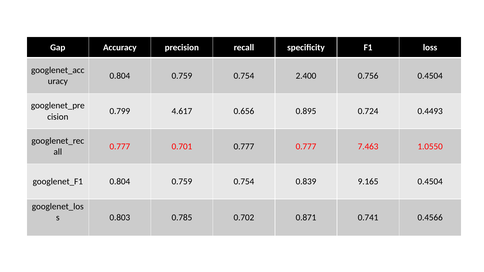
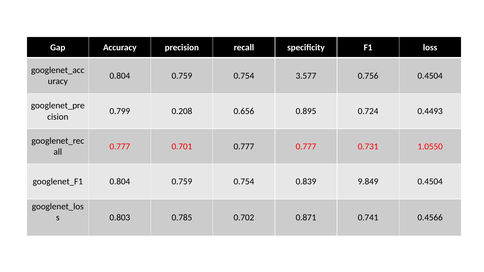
2.400: 2.400 -> 3.577
4.617: 4.617 -> 0.208
7.463: 7.463 -> 0.731
9.165: 9.165 -> 9.849
